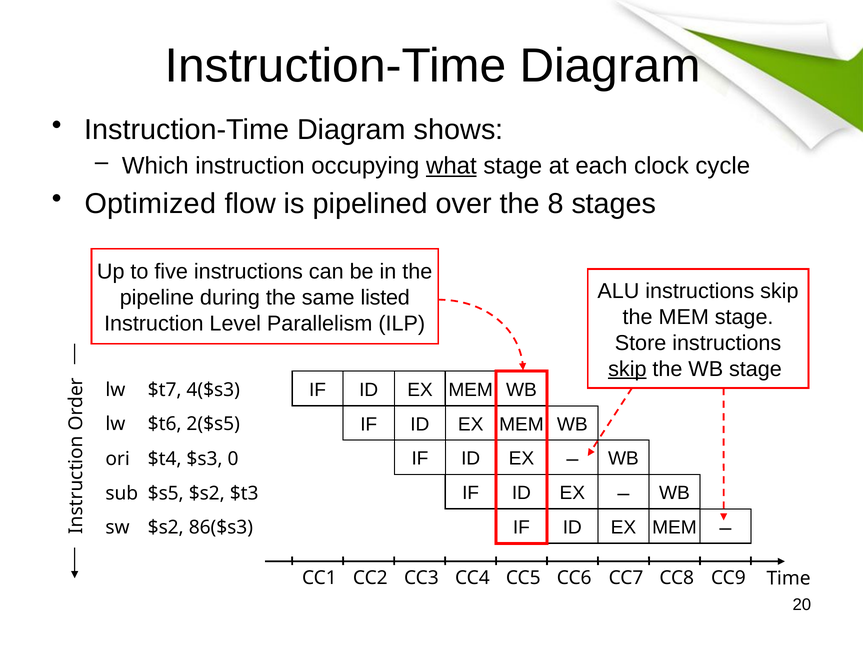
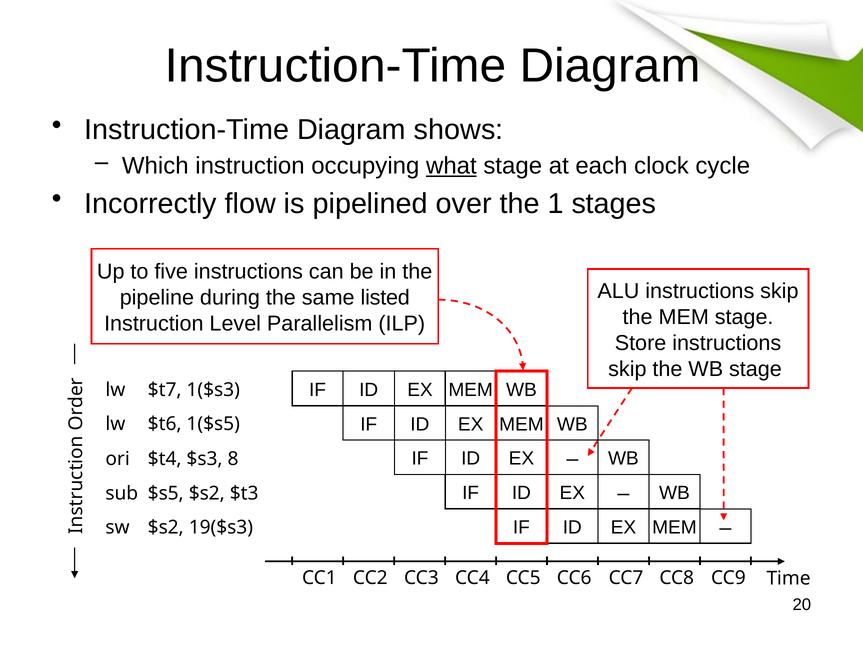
Optimized: Optimized -> Incorrectly
8: 8 -> 1
skip at (627, 369) underline: present -> none
4($s3: 4($s3 -> 1($s3
2($s5: 2($s5 -> 1($s5
0: 0 -> 8
86($s3: 86($s3 -> 19($s3
